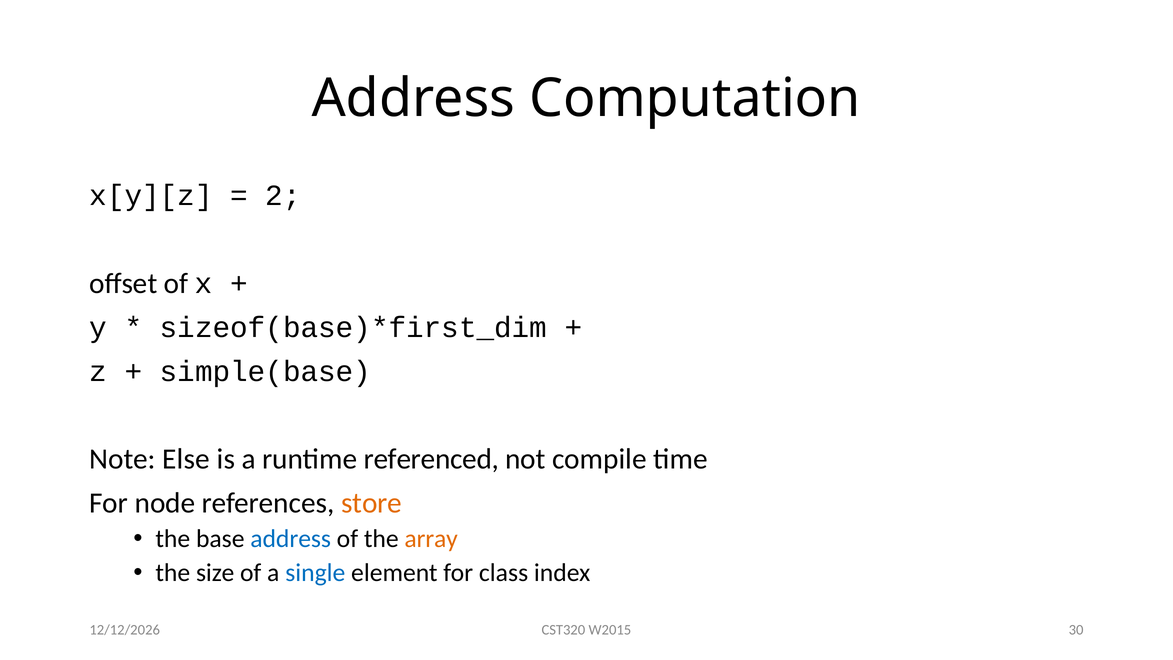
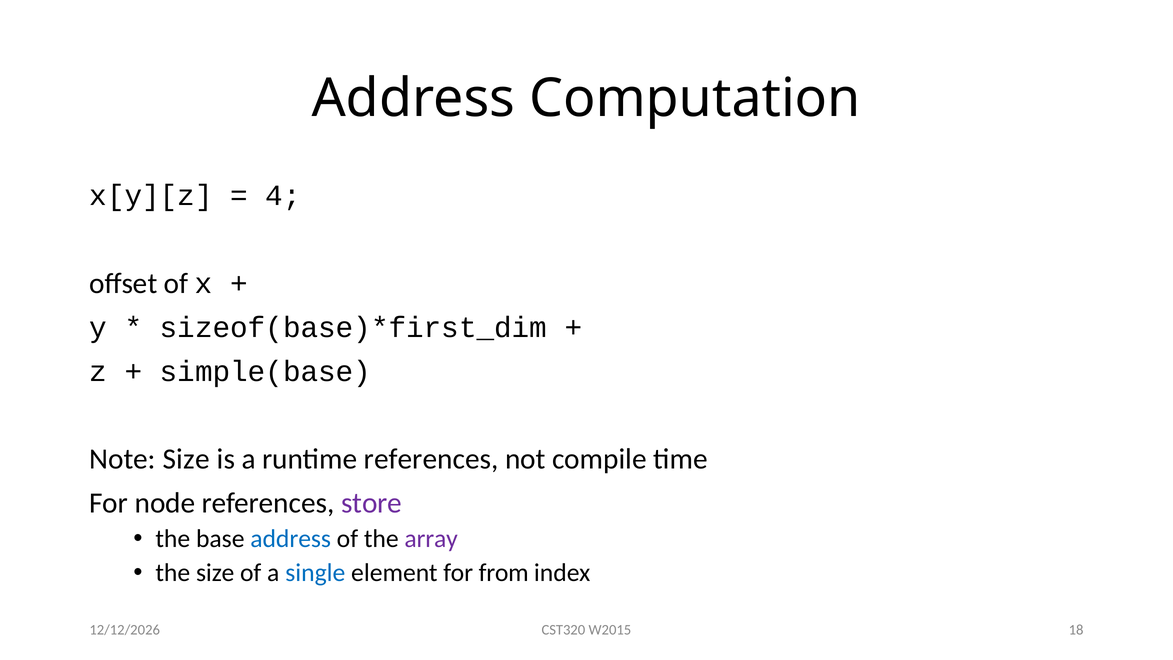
2: 2 -> 4
Note Else: Else -> Size
runtime referenced: referenced -> references
store colour: orange -> purple
array colour: orange -> purple
class: class -> from
30: 30 -> 18
